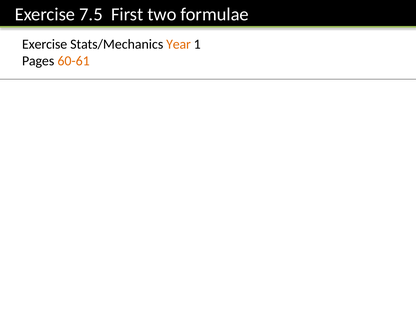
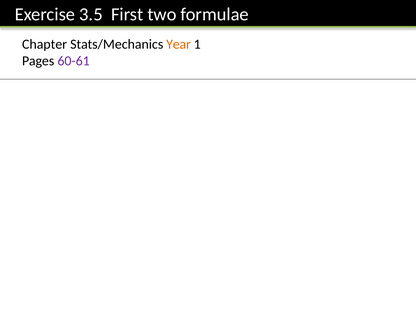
7.5: 7.5 -> 3.5
Exercise at (45, 44): Exercise -> Chapter
60-61 colour: orange -> purple
